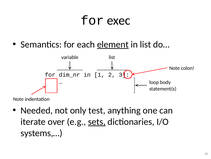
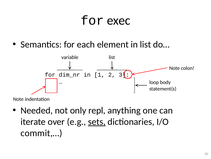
element underline: present -> none
test: test -> repl
systems,…: systems,… -> commit,…
